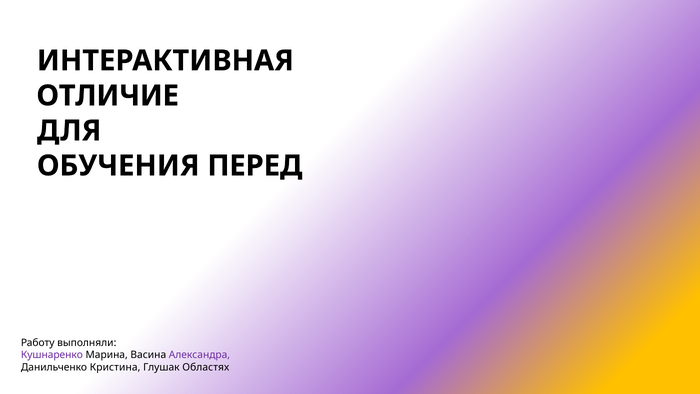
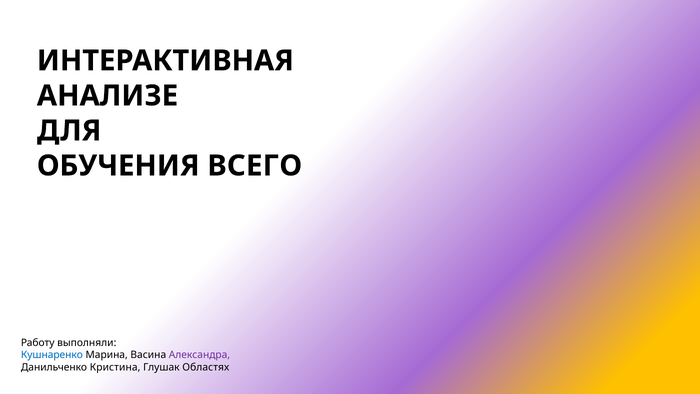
ОТЛИЧИЕ: ОТЛИЧИЕ -> АНАЛИЗЕ
ПЕРЕД: ПЕРЕД -> ВСЕГО
Кушнаренко colour: purple -> blue
